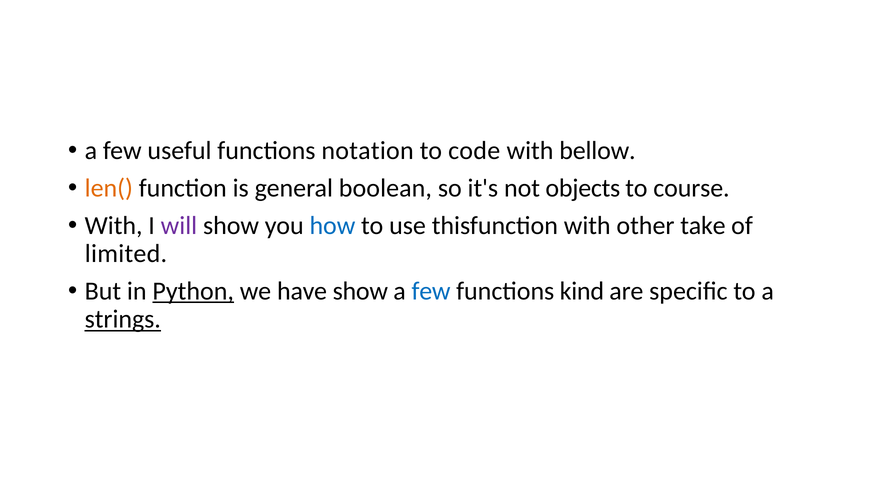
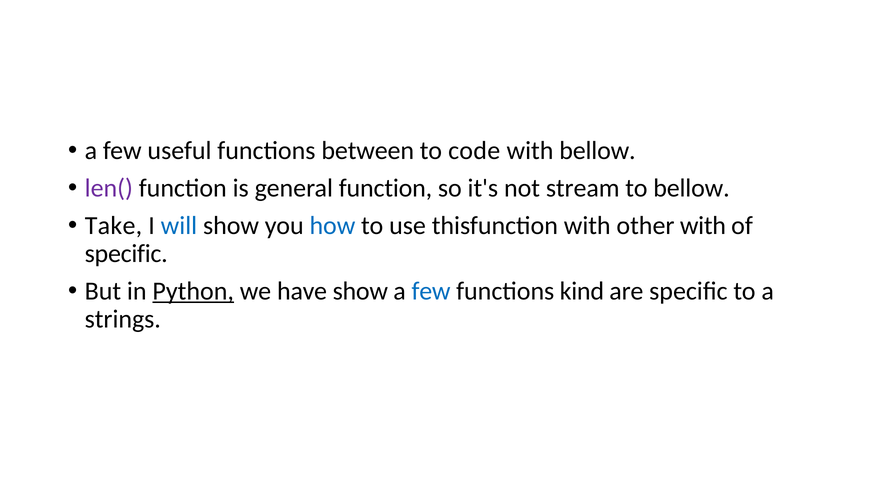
notation: notation -> between
len( colour: orange -> purple
general boolean: boolean -> function
objects: objects -> stream
to course: course -> bellow
With at (114, 226): With -> Take
will colour: purple -> blue
other take: take -> with
limited at (126, 254): limited -> specific
strings underline: present -> none
